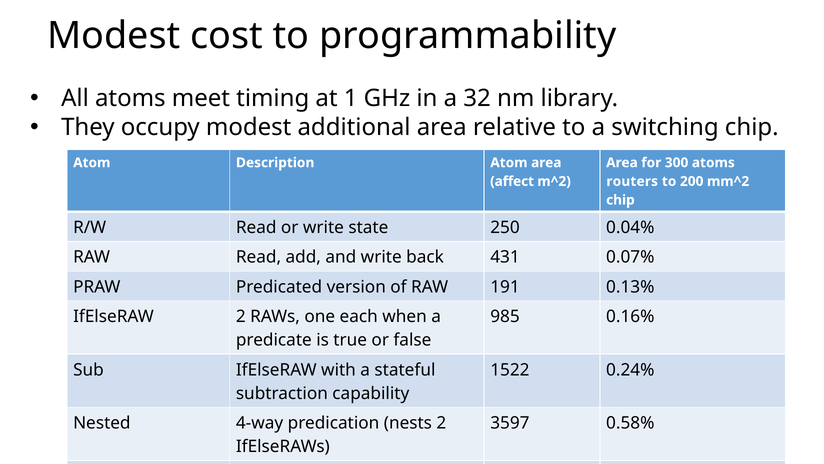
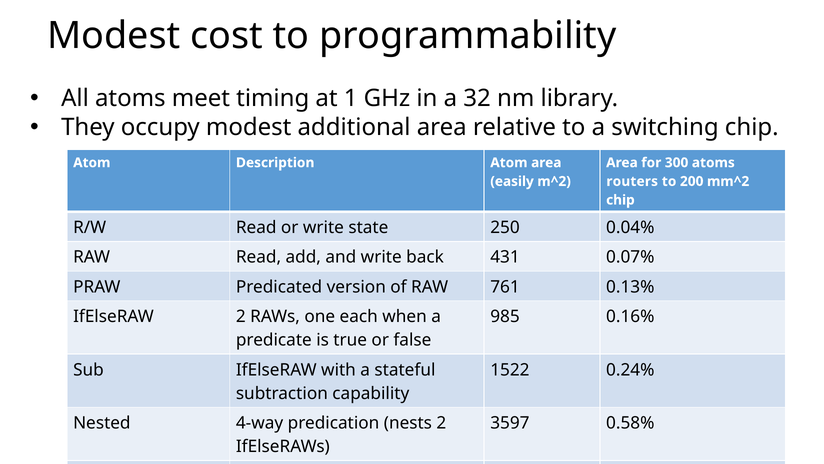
affect: affect -> easily
191: 191 -> 761
